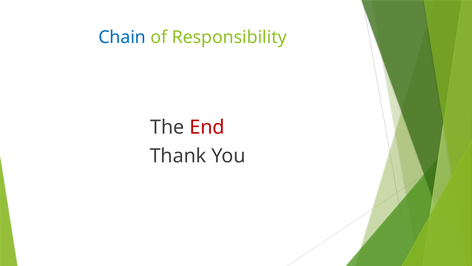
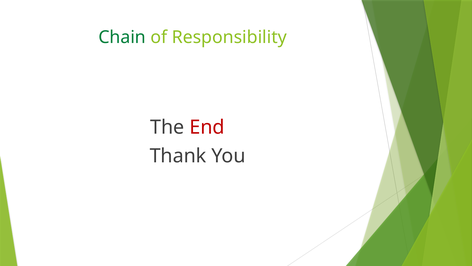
Chain colour: blue -> green
